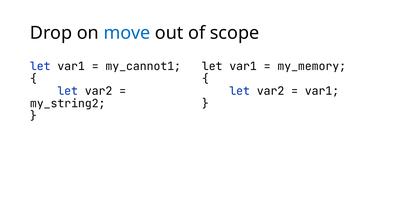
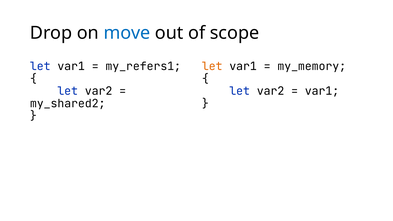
my_cannot1: my_cannot1 -> my_refers1
let at (212, 66) colour: black -> orange
my_string2: my_string2 -> my_shared2
